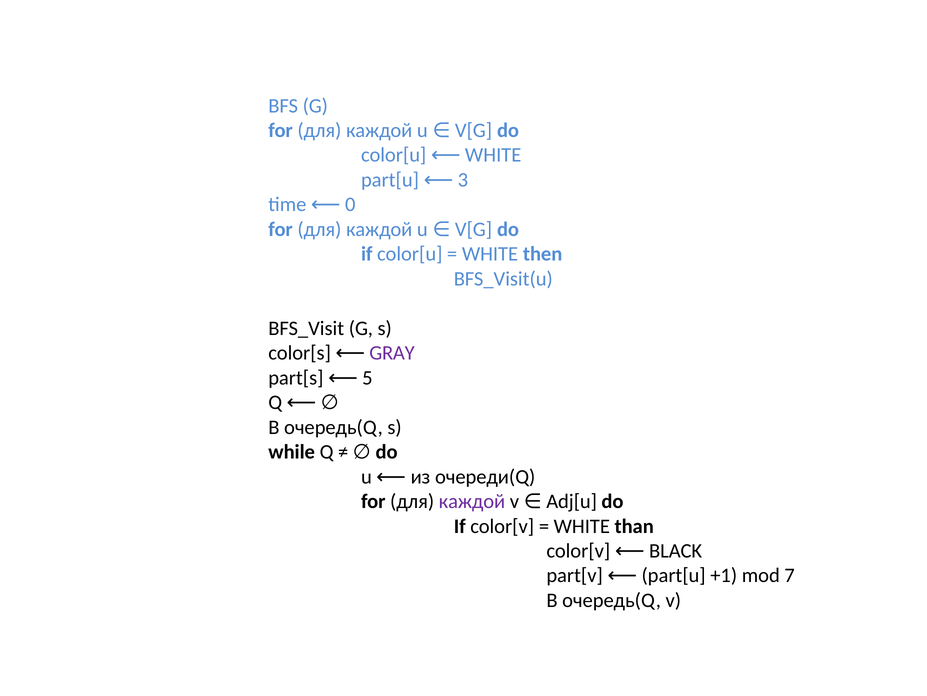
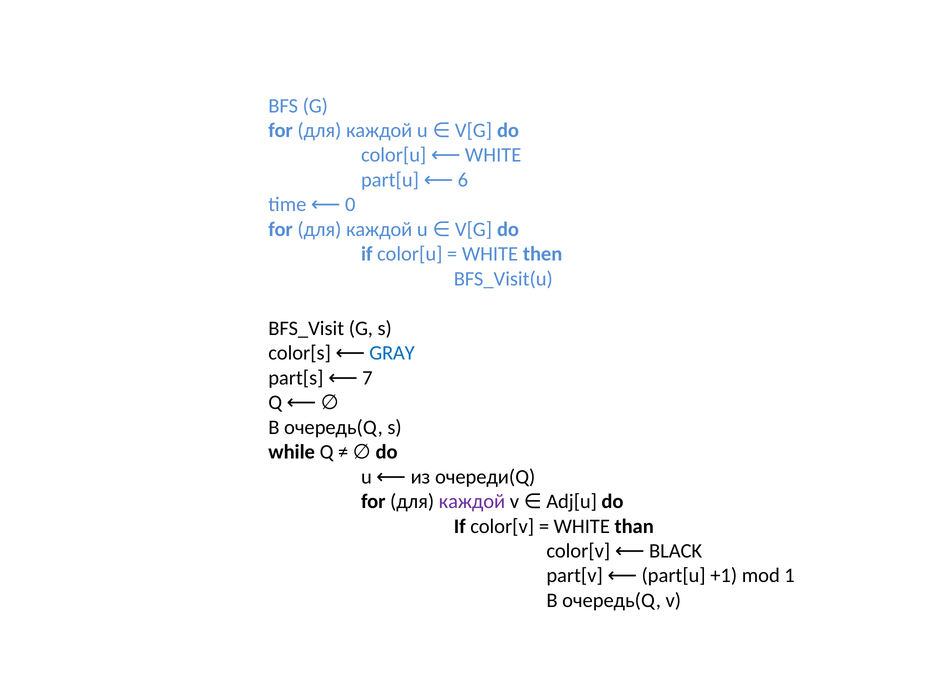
3: 3 -> 6
GRAY colour: purple -> blue
5: 5 -> 7
7: 7 -> 1
